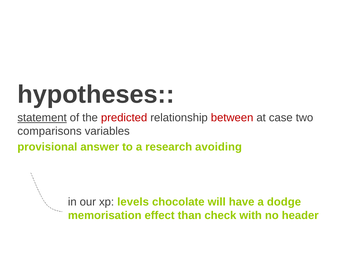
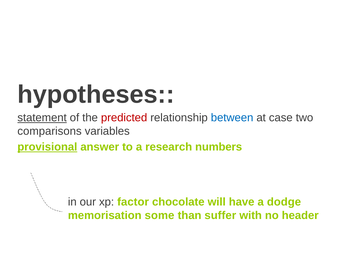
between colour: red -> blue
provisional underline: none -> present
avoiding: avoiding -> numbers
levels: levels -> factor
effect: effect -> some
check: check -> suffer
